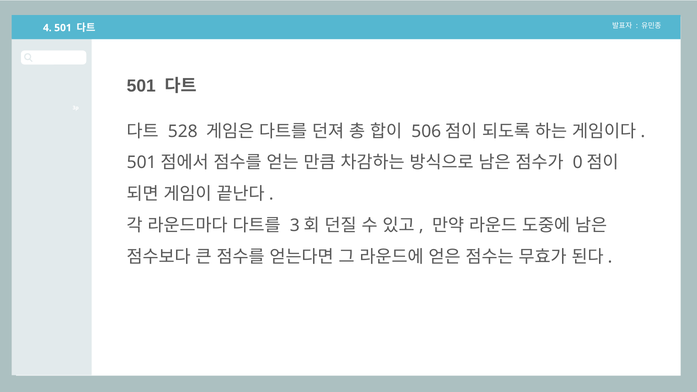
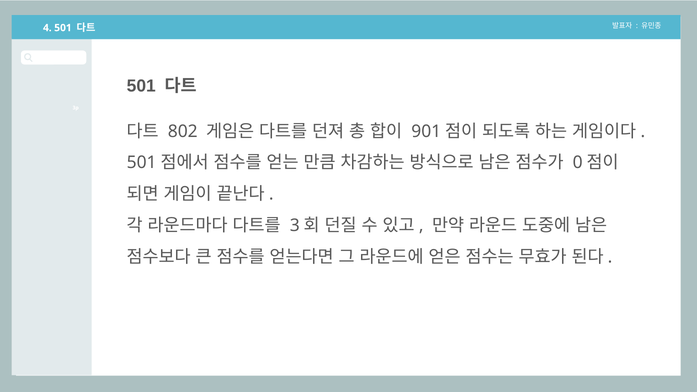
528: 528 -> 802
506: 506 -> 901
